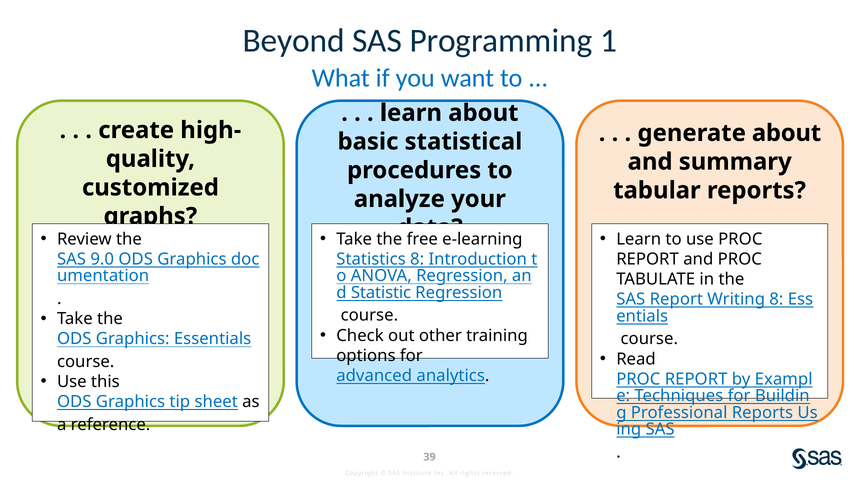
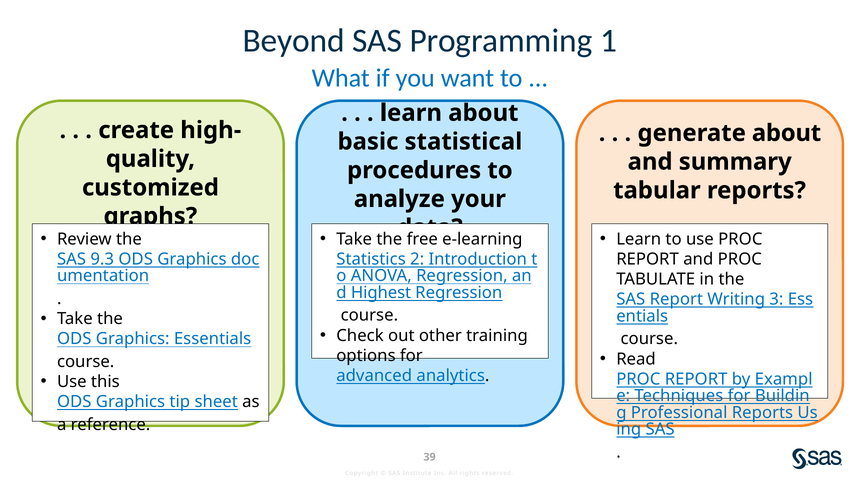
9.0: 9.0 -> 9.3
Statistics 8: 8 -> 2
Statistic: Statistic -> Highest
Writing 8: 8 -> 3
